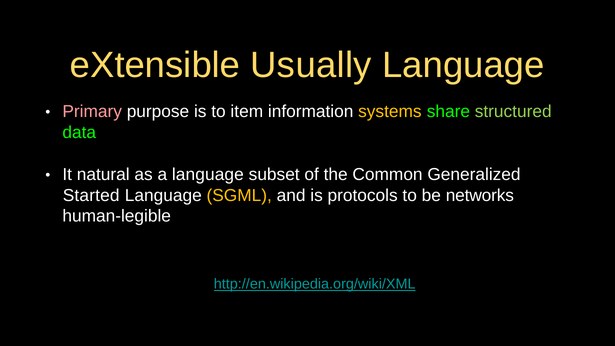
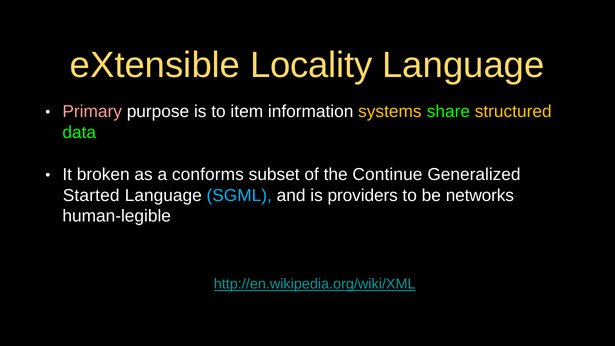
Usually: Usually -> Locality
structured colour: light green -> yellow
natural: natural -> broken
a language: language -> conforms
Common: Common -> Continue
SGML colour: yellow -> light blue
protocols: protocols -> providers
